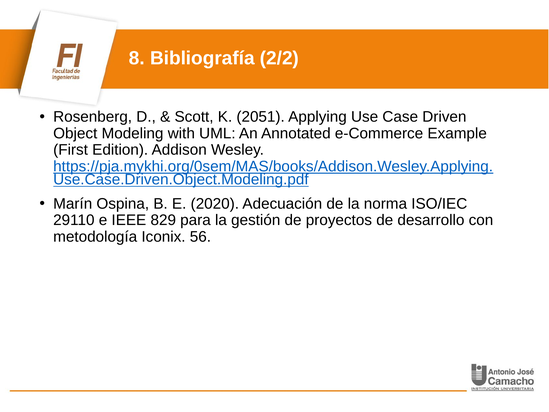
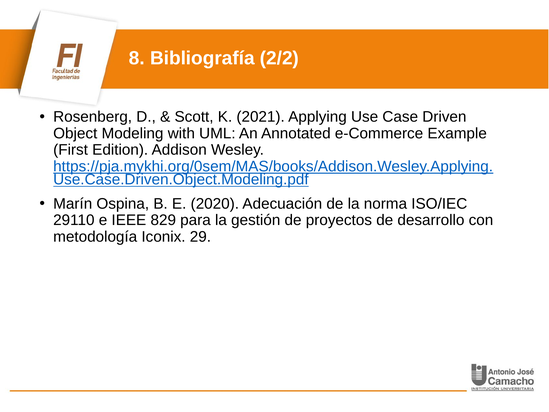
2051: 2051 -> 2021
56: 56 -> 29
